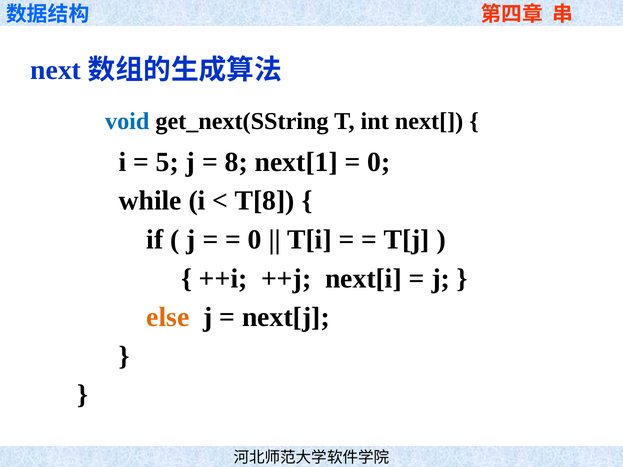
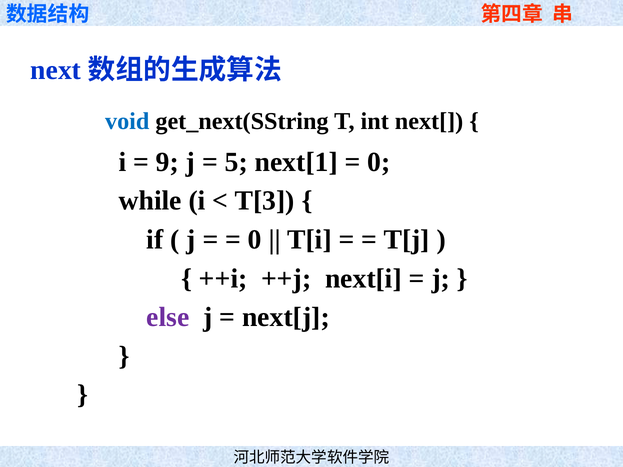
5: 5 -> 9
8: 8 -> 5
T[8: T[8 -> T[3
else colour: orange -> purple
